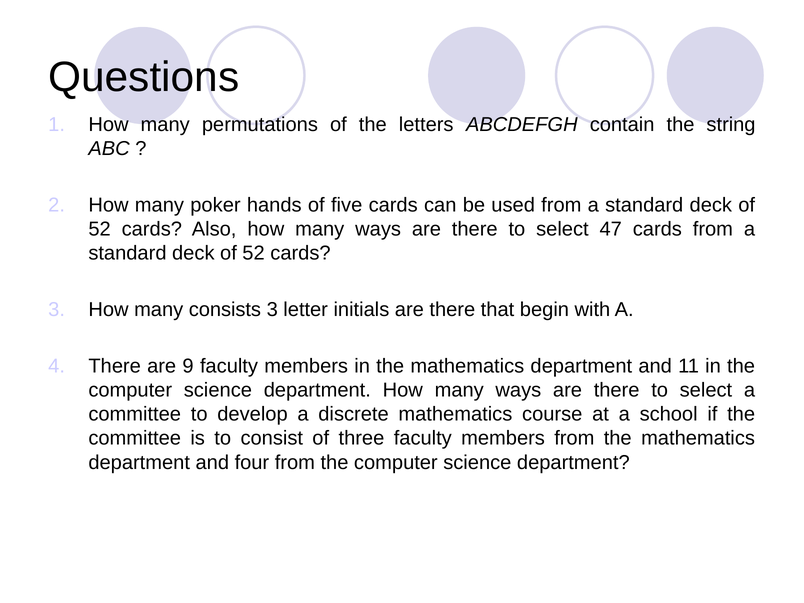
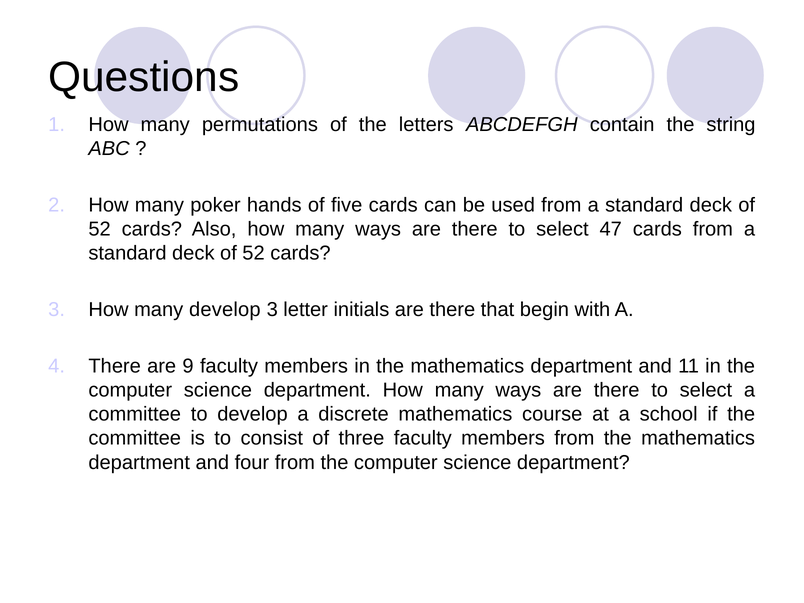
many consists: consists -> develop
